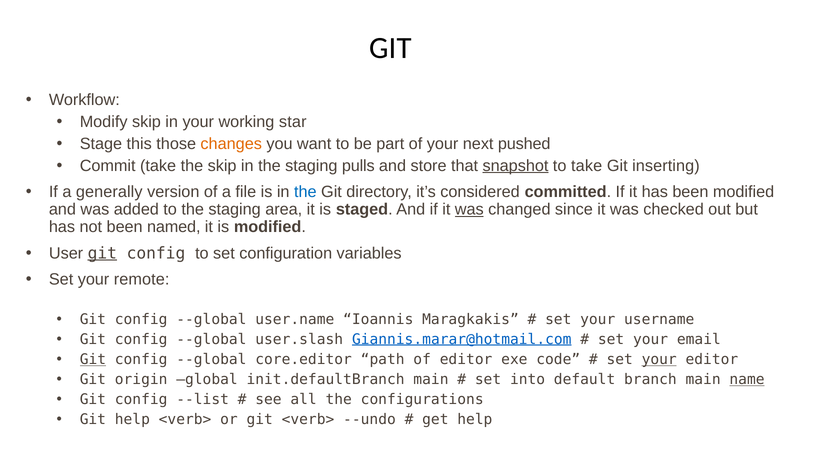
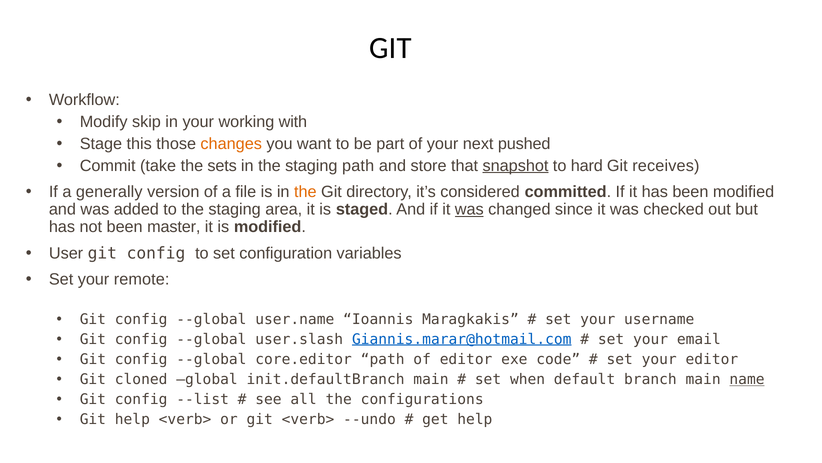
star: star -> with
the skip: skip -> sets
staging pulls: pulls -> path
to take: take -> hard
inserting: inserting -> receives
the at (305, 192) colour: blue -> orange
named: named -> master
git at (102, 253) underline: present -> none
Git at (93, 359) underline: present -> none
your at (659, 359) underline: present -> none
origin: origin -> cloned
into: into -> when
